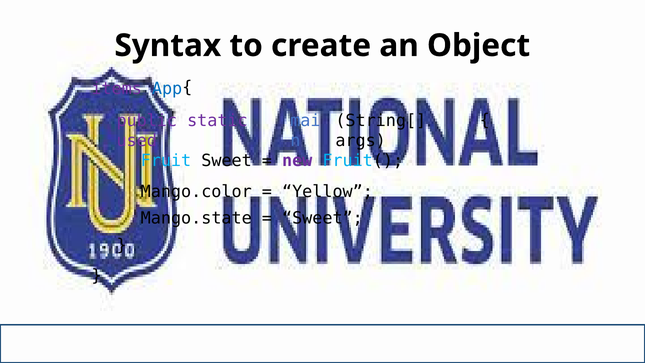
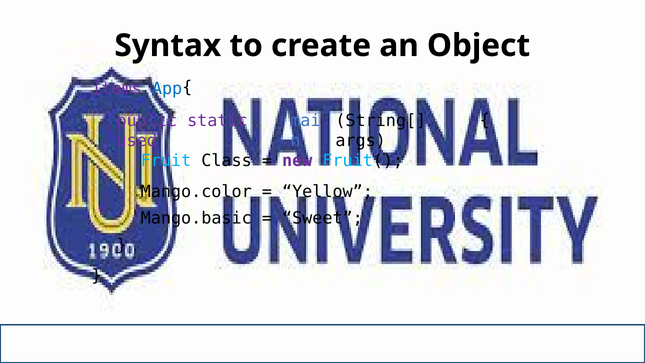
Fruit Sweet: Sweet -> Class
Mango.state: Mango.state -> Mango.basic
